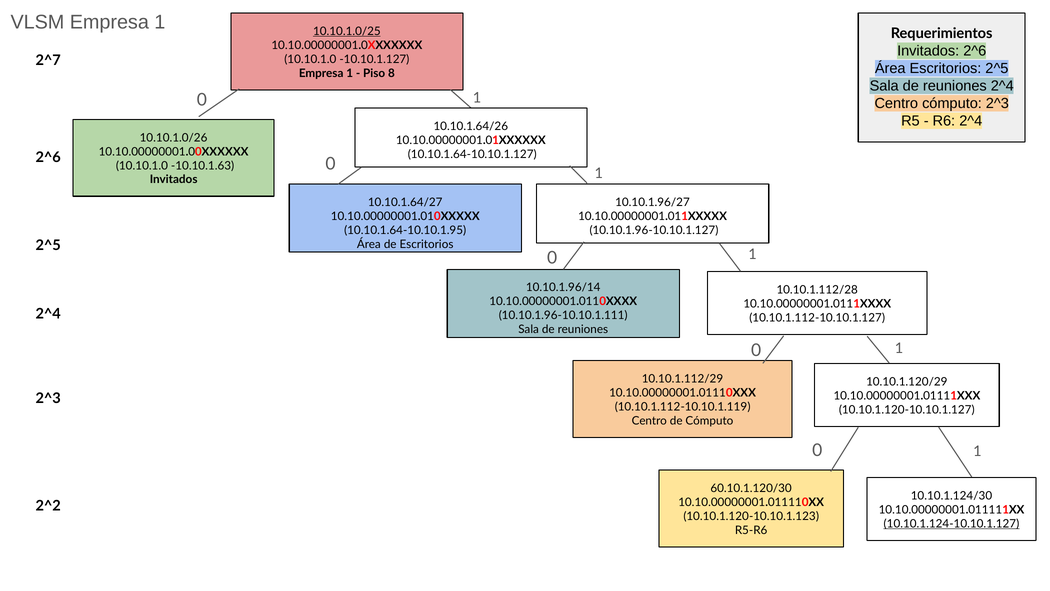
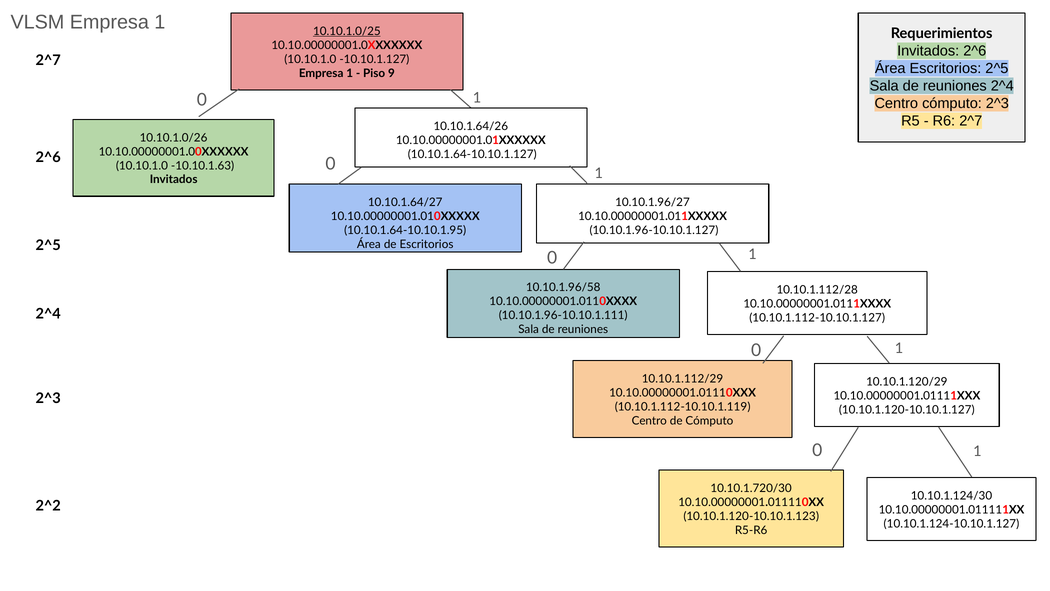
8: 8 -> 9
R6 2^4: 2^4 -> 2^7
10.10.1.96/14: 10.10.1.96/14 -> 10.10.1.96/58
60.10.1.120/30: 60.10.1.120/30 -> 10.10.1.720/30
10.10.1.124-10.10.1.127 underline: present -> none
